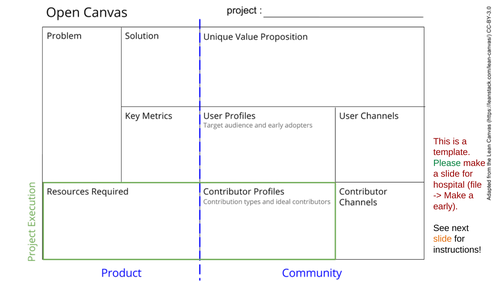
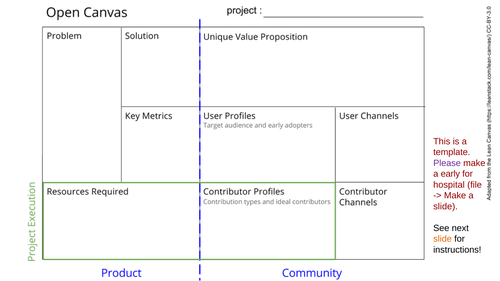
Please colour: green -> purple
a slide: slide -> early
early at (446, 207): early -> slide
